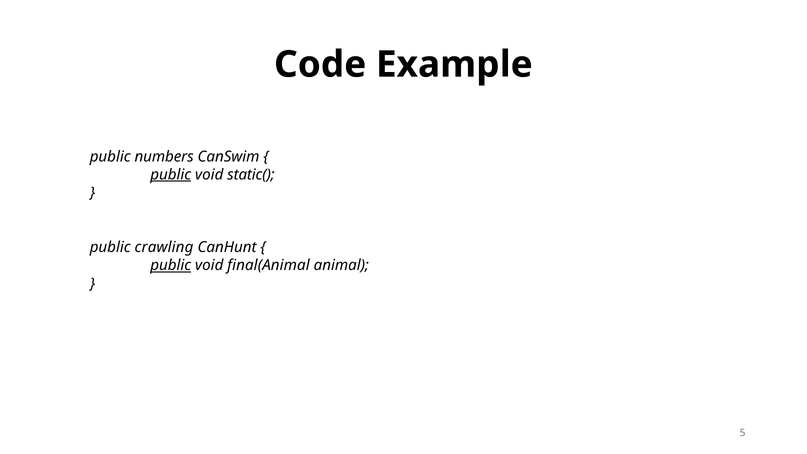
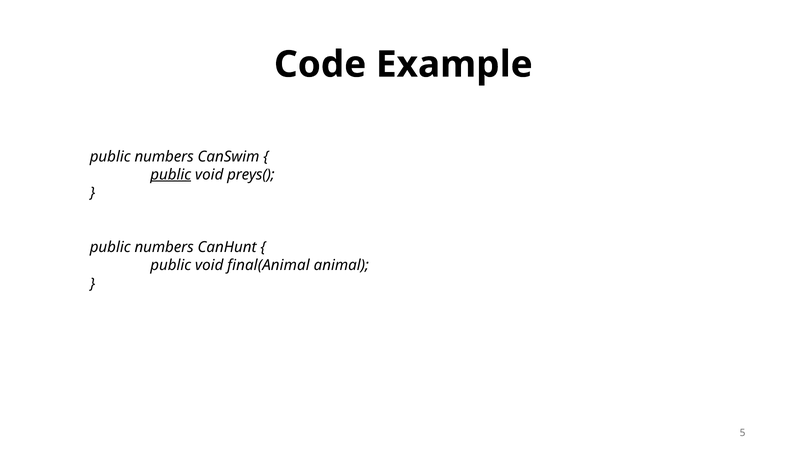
static(: static( -> preys(
crawling at (164, 247): crawling -> numbers
public at (171, 265) underline: present -> none
